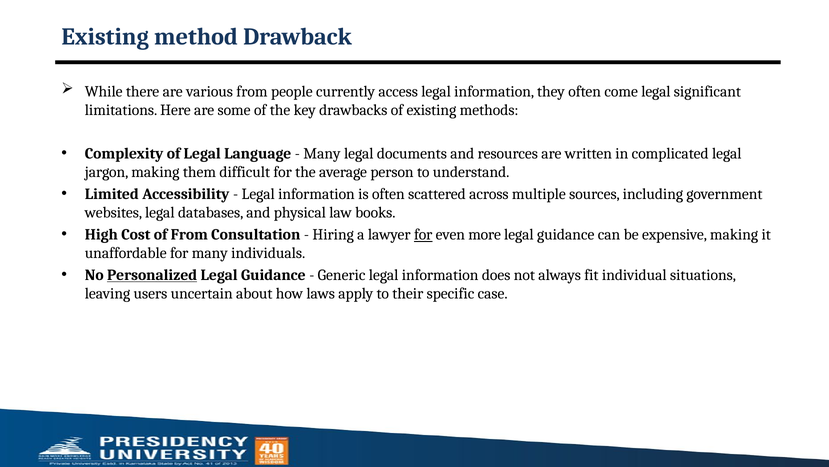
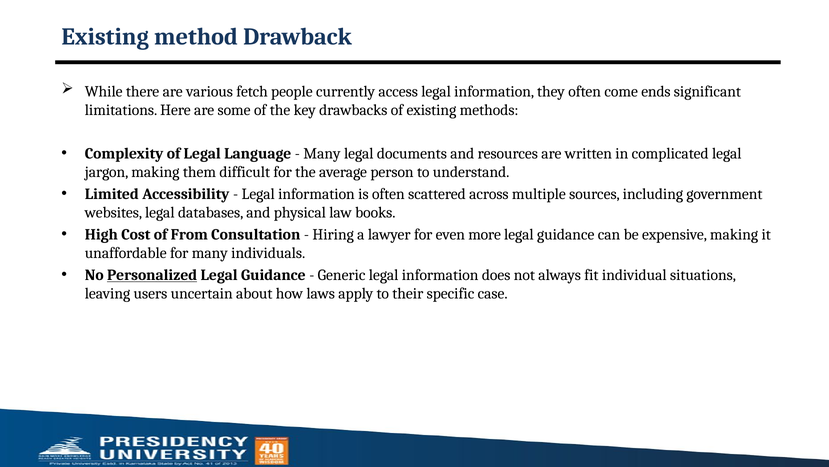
various from: from -> fetch
come legal: legal -> ends
for at (423, 234) underline: present -> none
